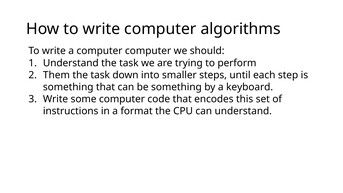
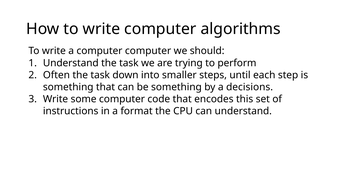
Them: Them -> Often
keyboard: keyboard -> decisions
